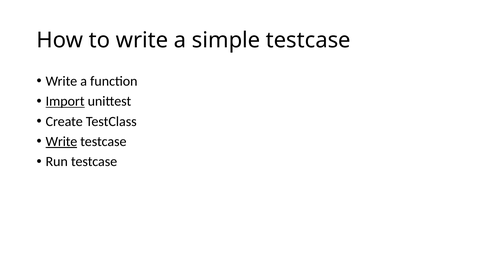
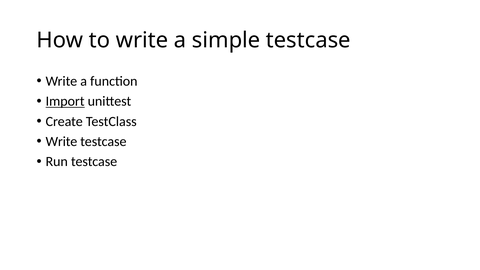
Write at (61, 142) underline: present -> none
